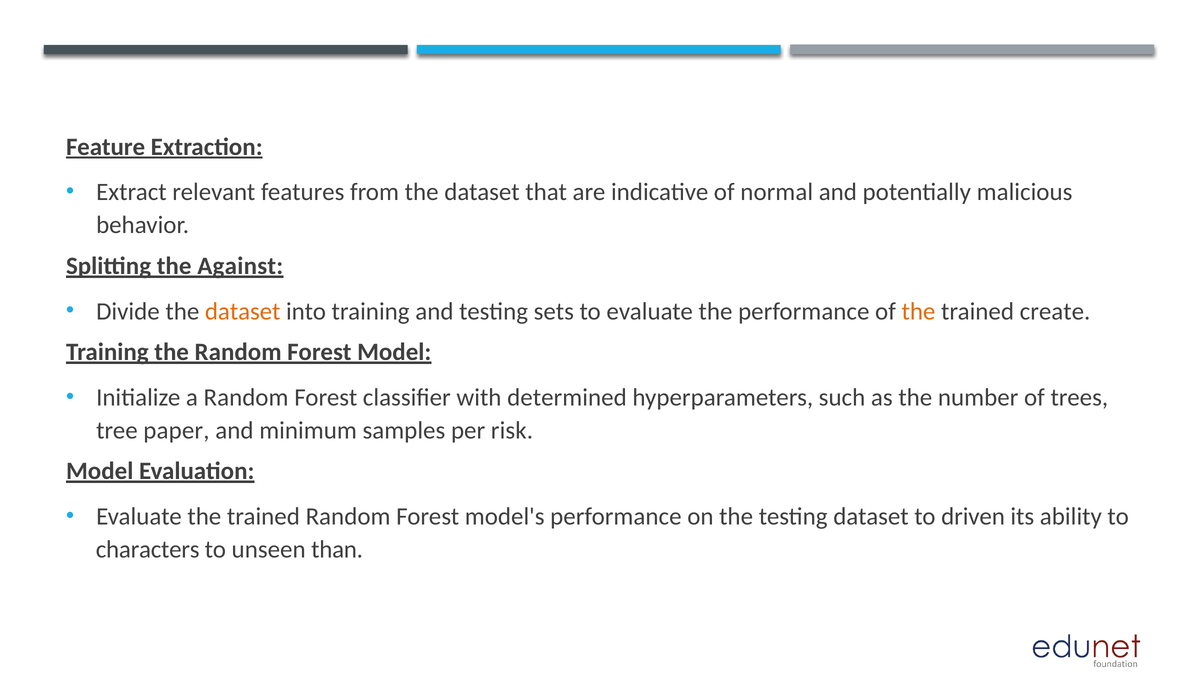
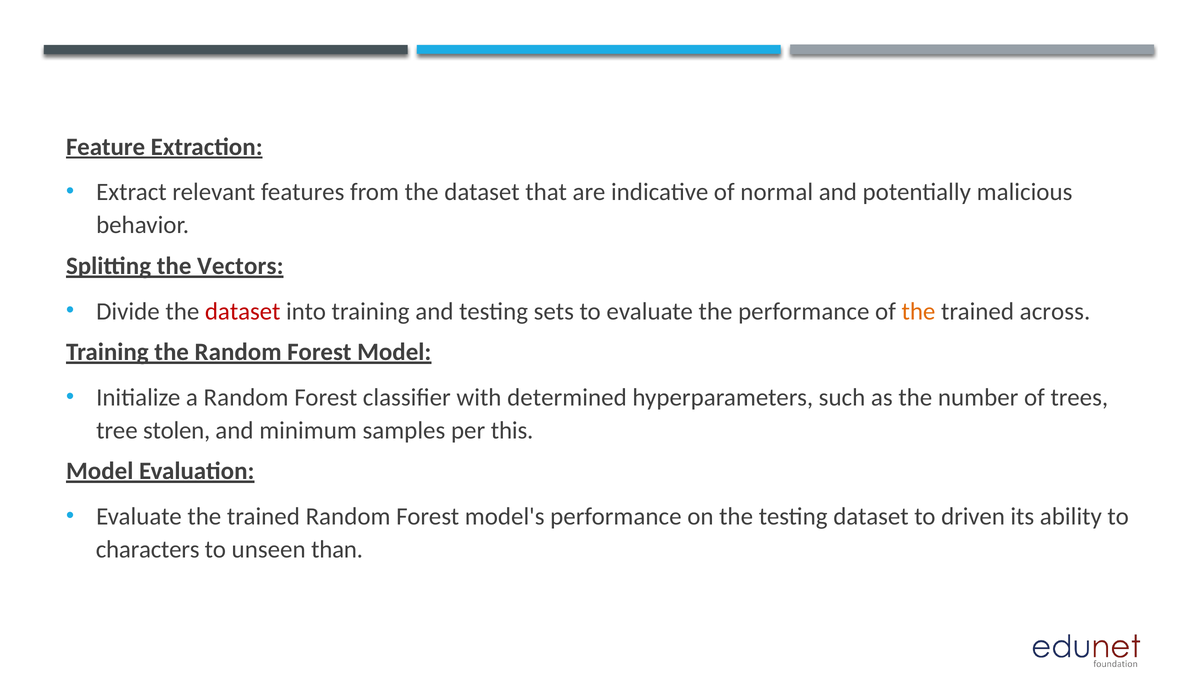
Against: Against -> Vectors
dataset at (243, 311) colour: orange -> red
create: create -> across
paper: paper -> stolen
risk: risk -> this
